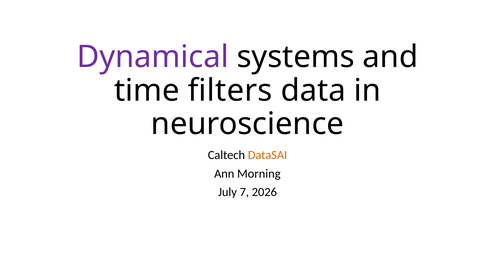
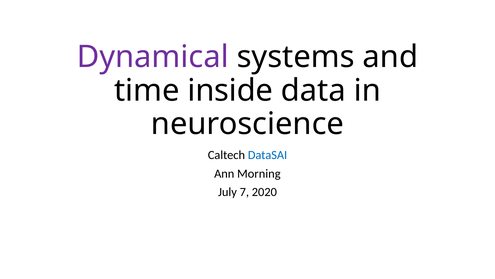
filters: filters -> inside
DataSAI colour: orange -> blue
2026: 2026 -> 2020
